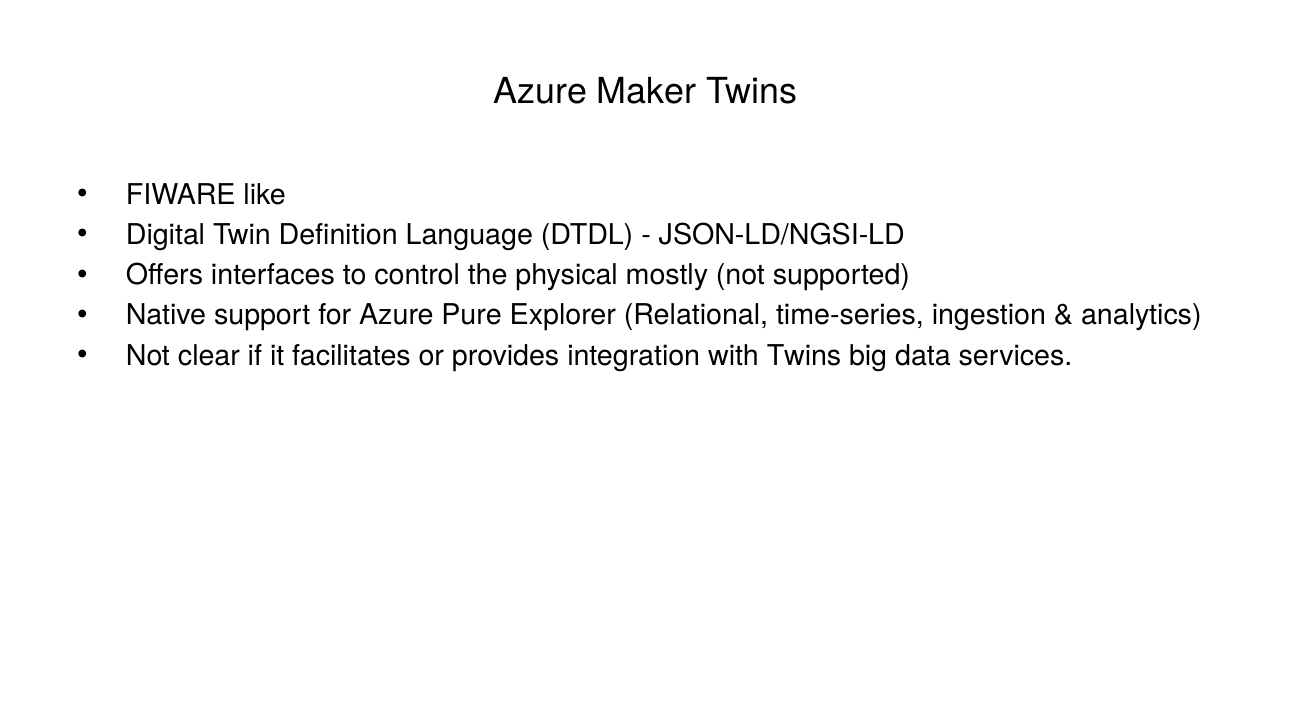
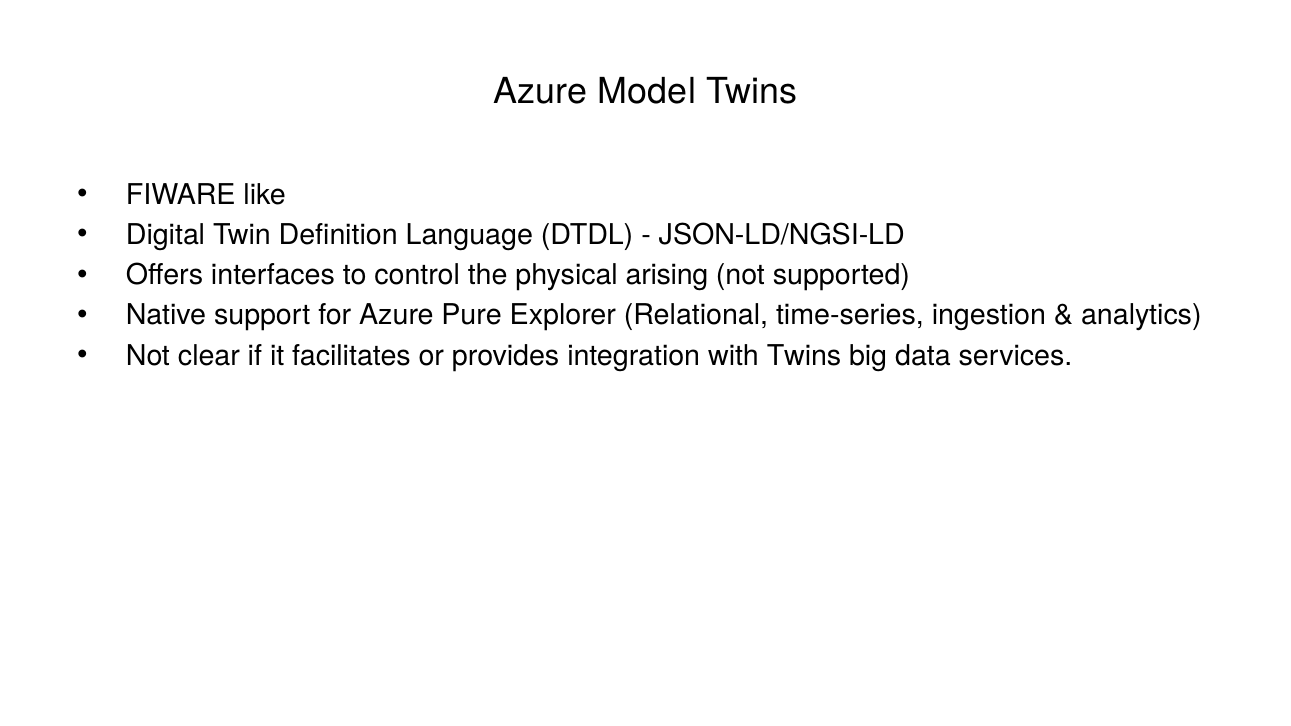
Maker: Maker -> Model
mostly: mostly -> arising
